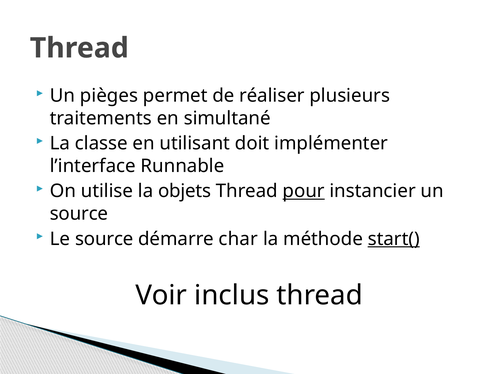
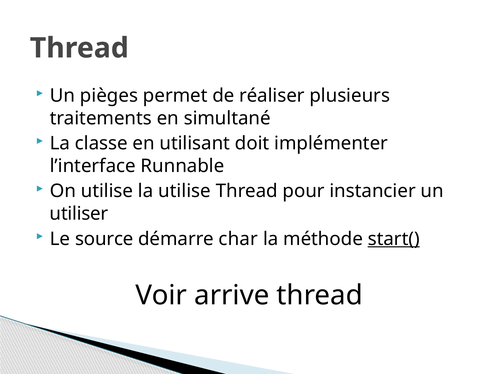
la objets: objets -> utilise
pour underline: present -> none
source at (79, 214): source -> utiliser
inclus: inclus -> arrive
